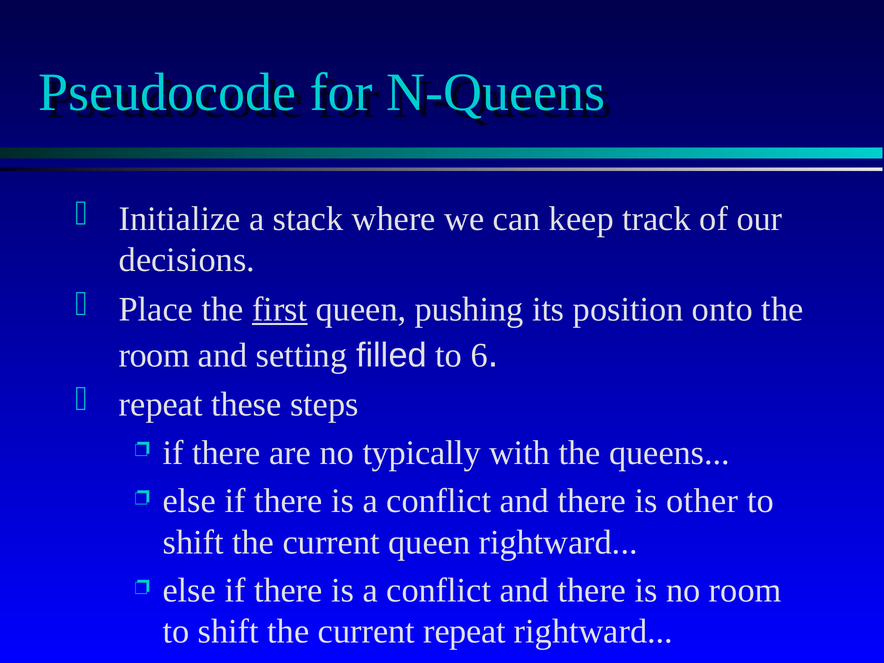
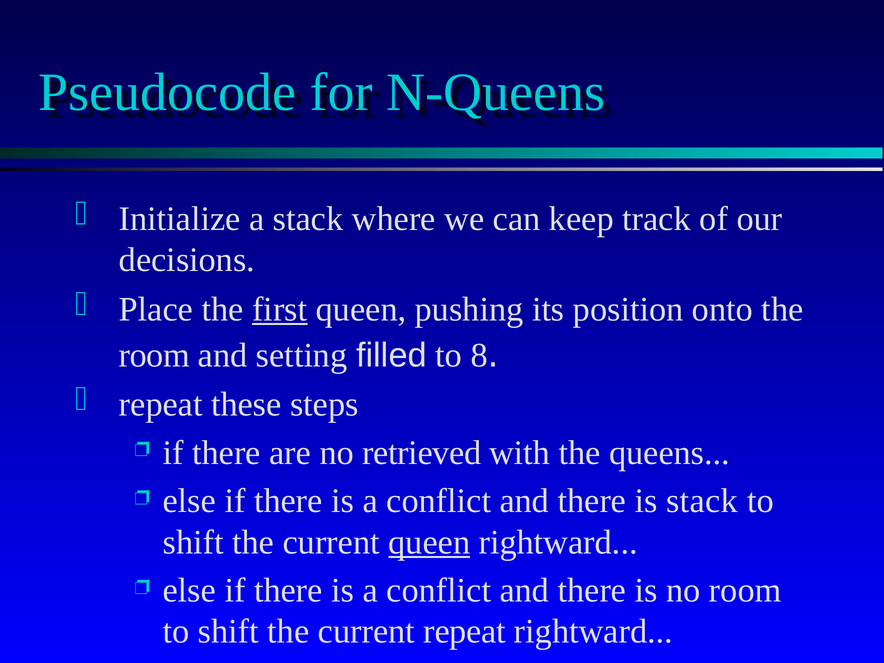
6: 6 -> 8
typically: typically -> retrieved
is other: other -> stack
queen at (429, 542) underline: none -> present
